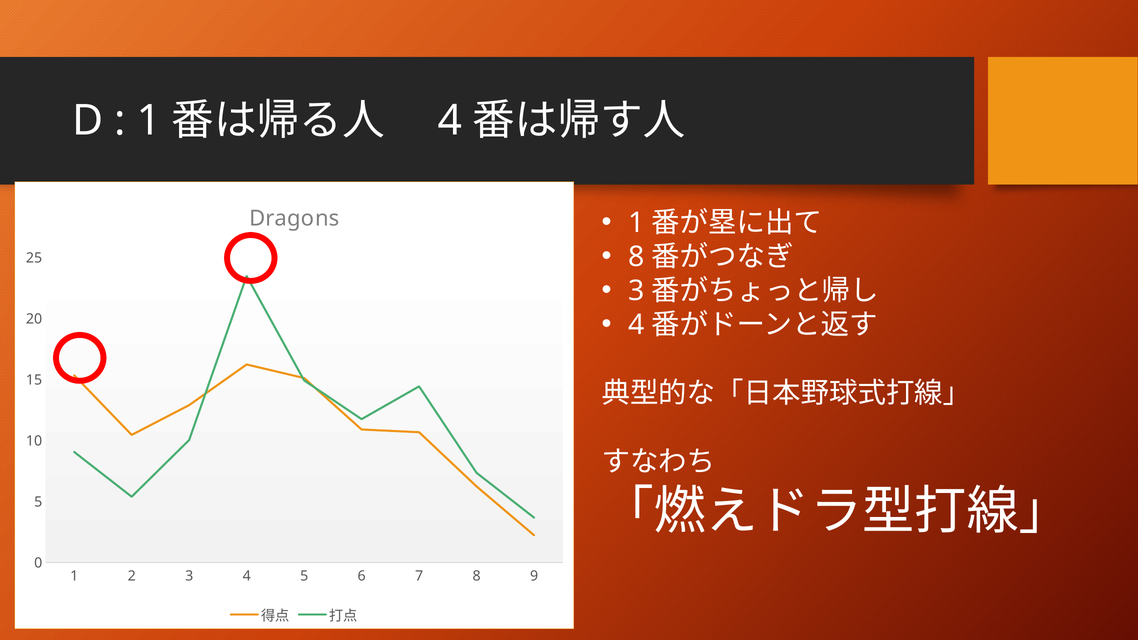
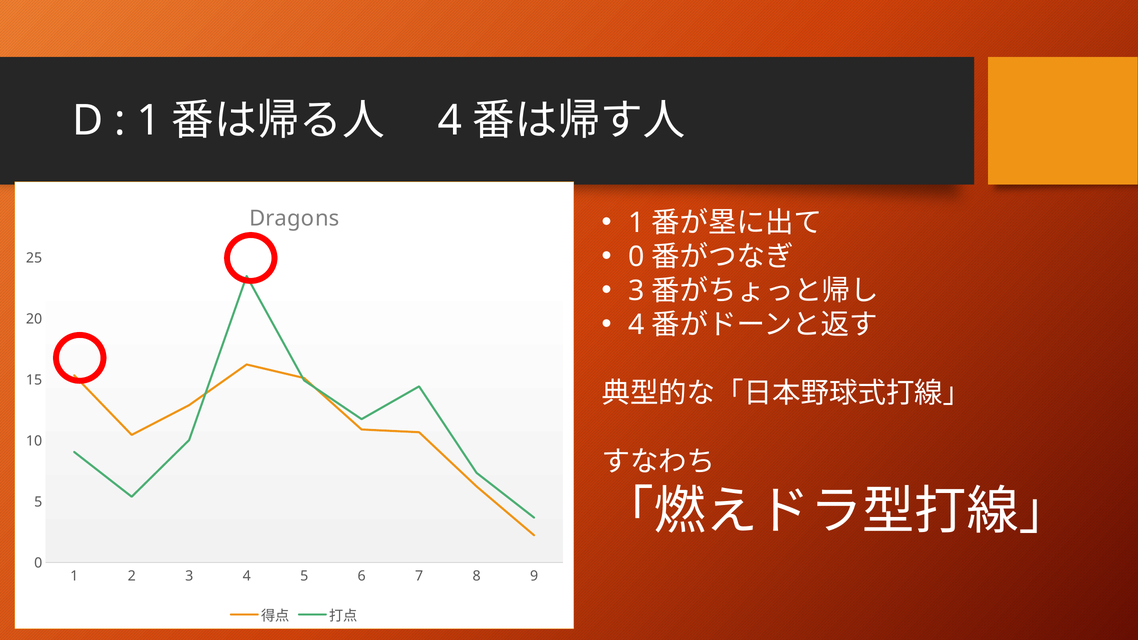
8 at (636, 257): 8 -> 0
